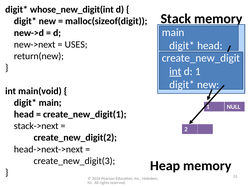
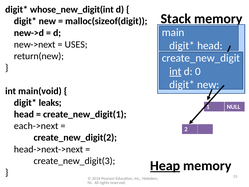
d 1: 1 -> 0
main at (50, 103): main -> leaks
stack->next: stack->next -> each->next
Heap underline: none -> present
